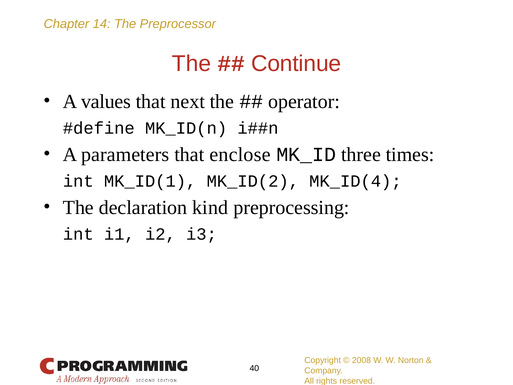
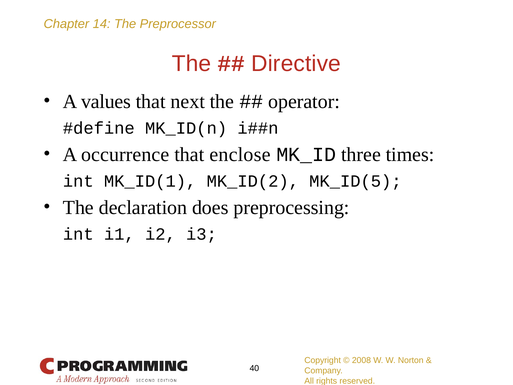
Continue: Continue -> Directive
parameters: parameters -> occurrence
MK_ID(4: MK_ID(4 -> MK_ID(5
kind: kind -> does
